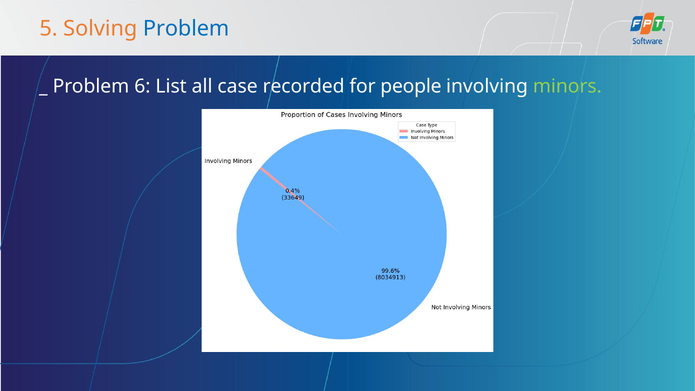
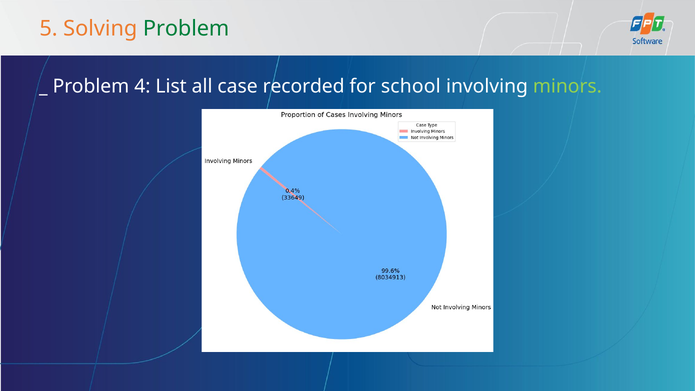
Problem at (186, 29) colour: blue -> green
6: 6 -> 4
people: people -> school
